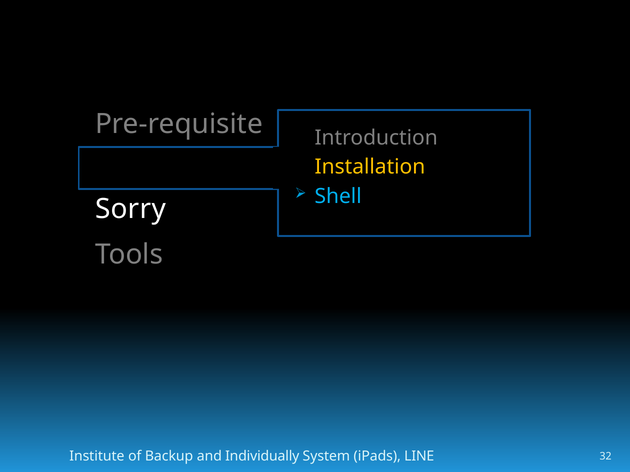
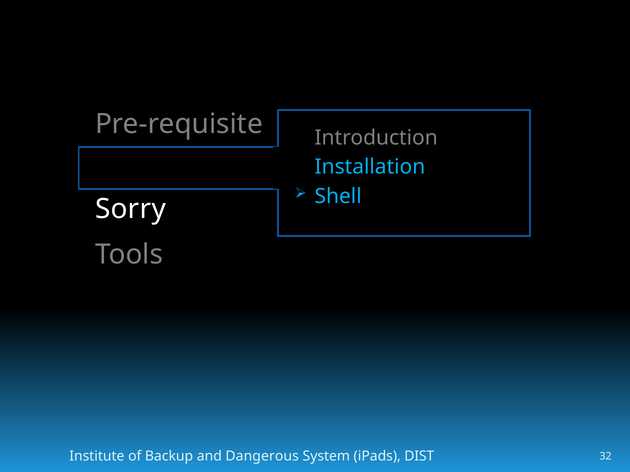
Installation colour: yellow -> light blue
Individually: Individually -> Dangerous
LINE: LINE -> DIST
